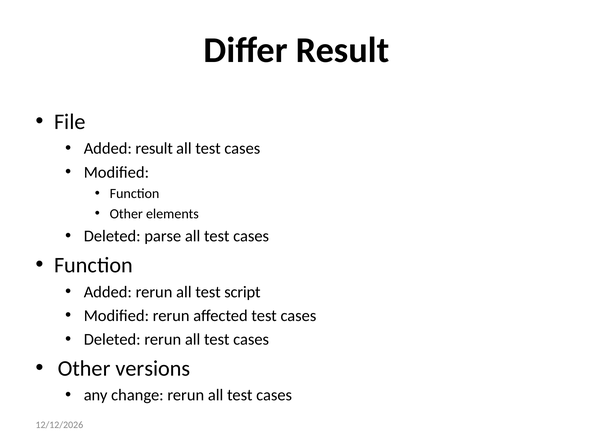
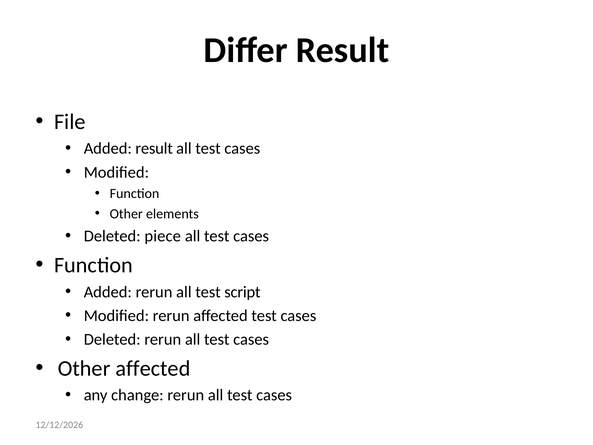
parse: parse -> piece
Other versions: versions -> affected
